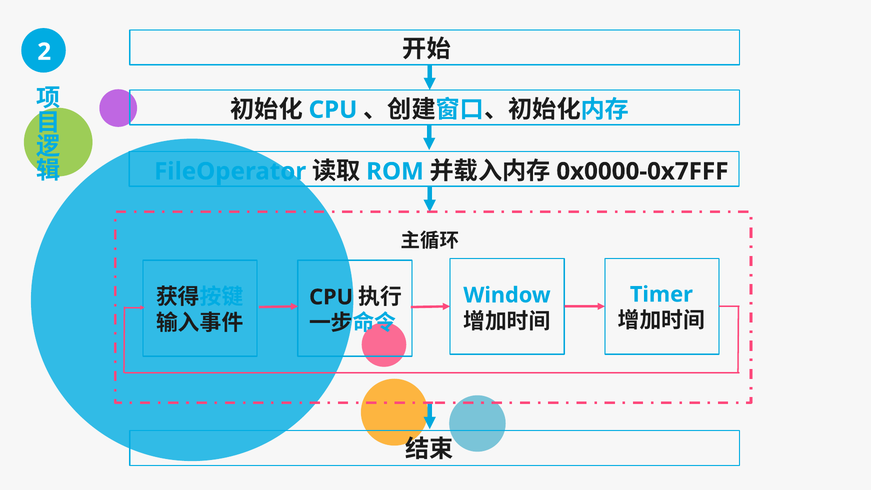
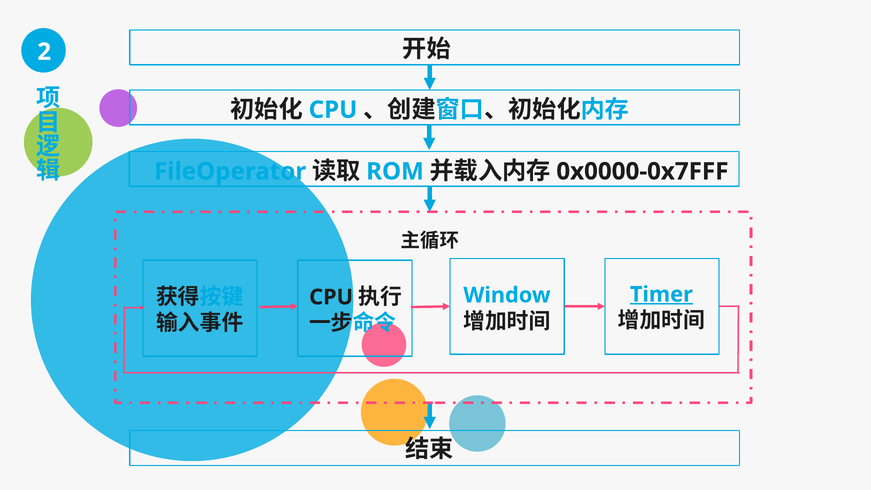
Timer underline: none -> present
